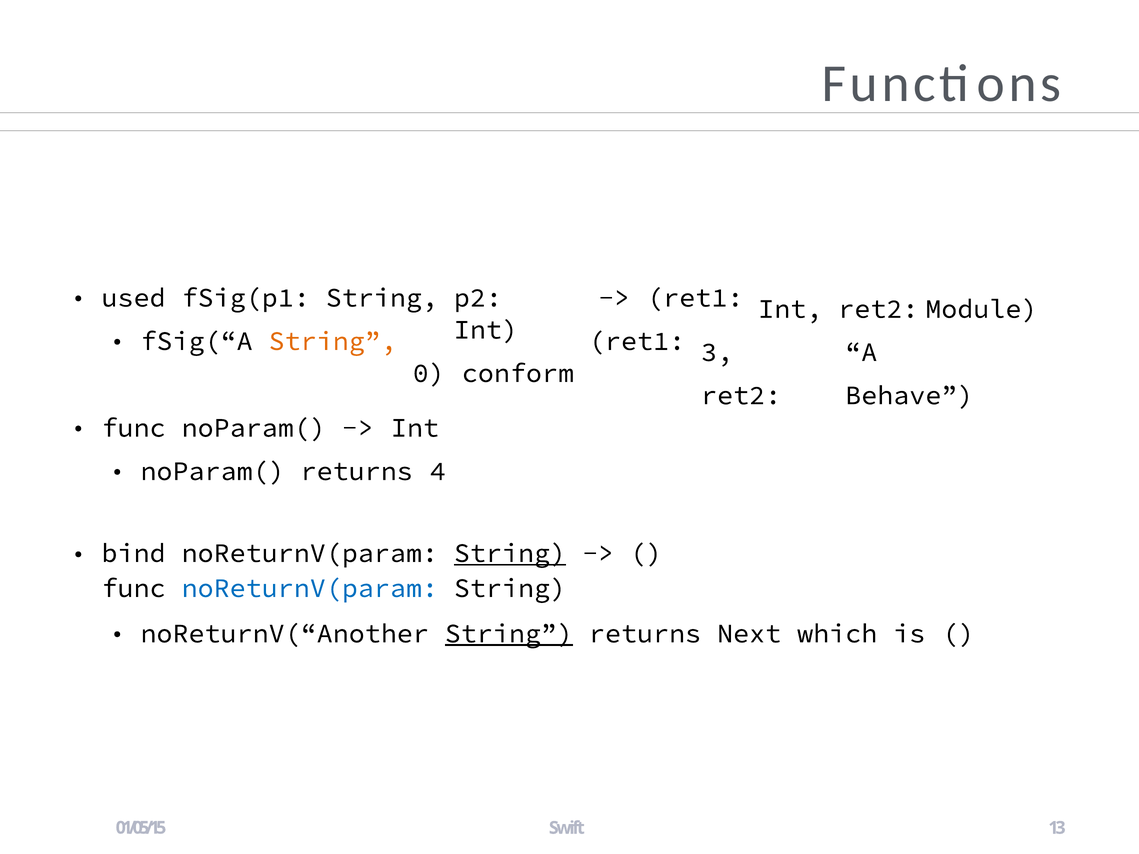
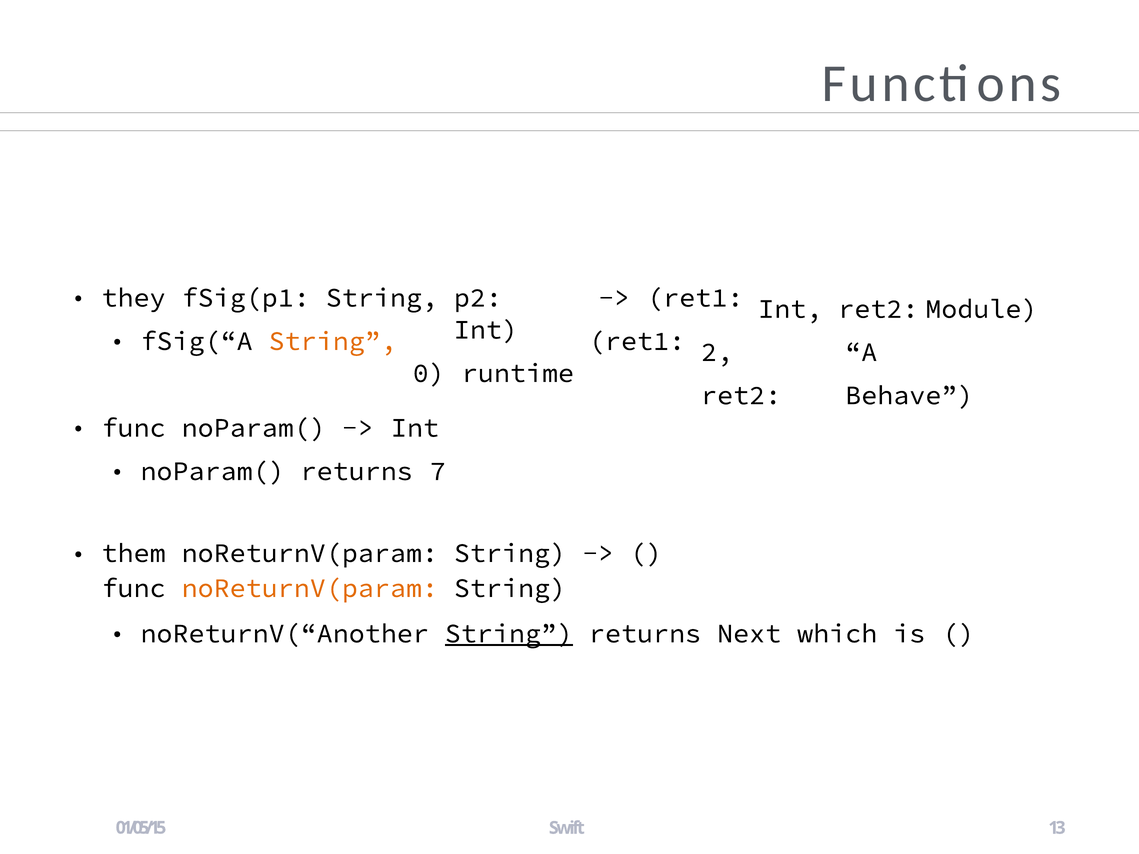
used: used -> they
3: 3 -> 2
conform: conform -> runtime
4: 4 -> 7
bind: bind -> them
String at (510, 553) underline: present -> none
noReturnV(param at (310, 588) colour: blue -> orange
